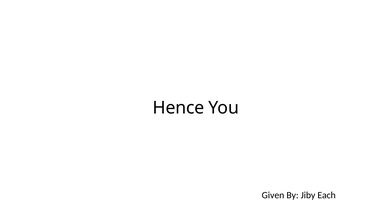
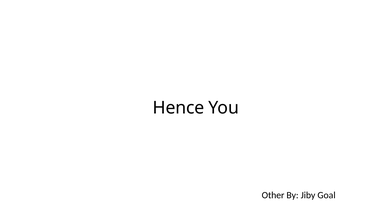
Given: Given -> Other
Each: Each -> Goal
